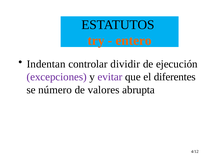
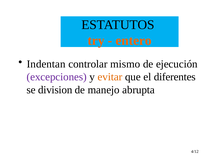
dividir: dividir -> mismo
evitar colour: purple -> orange
número: número -> division
valores: valores -> manejo
